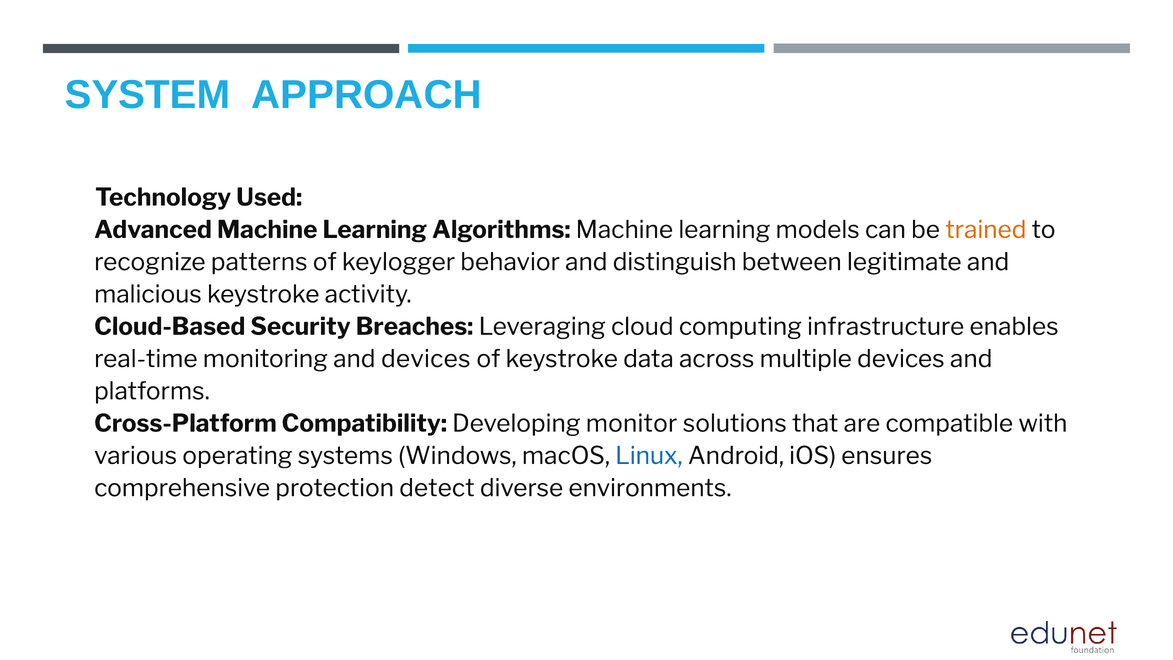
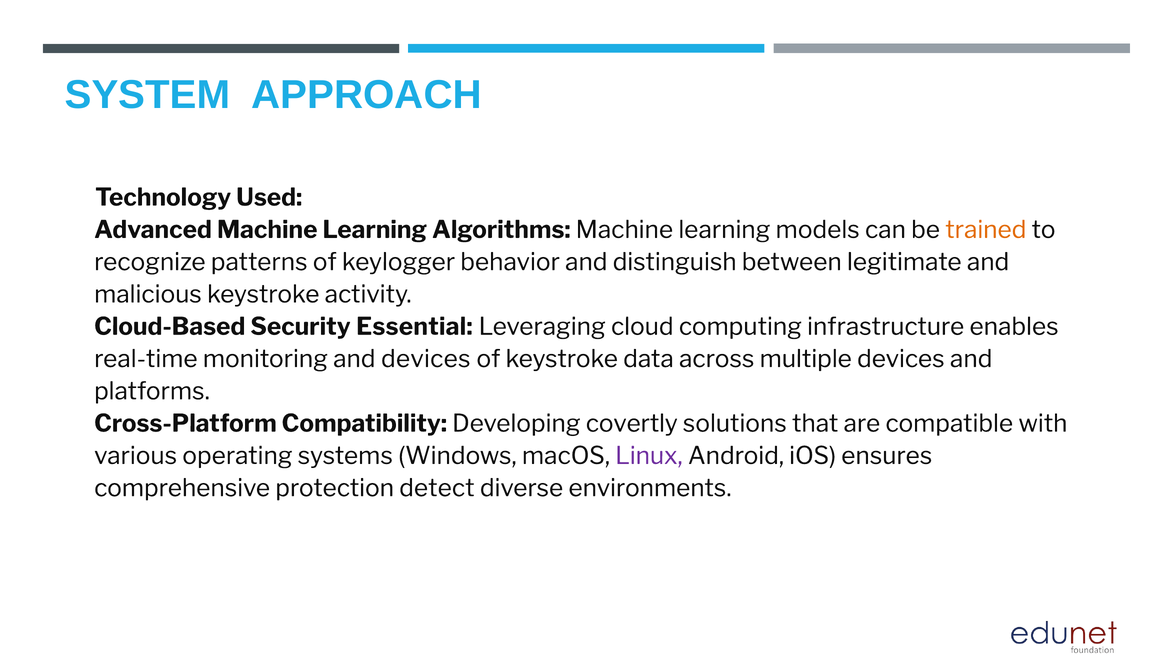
Breaches: Breaches -> Essential
monitor: monitor -> covertly
Linux colour: blue -> purple
